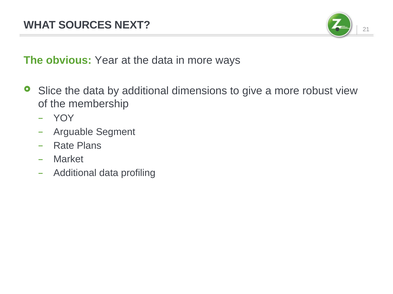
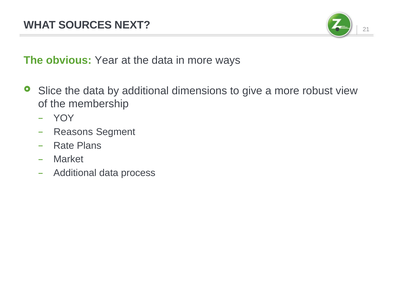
Arguable: Arguable -> Reasons
profiling: profiling -> process
